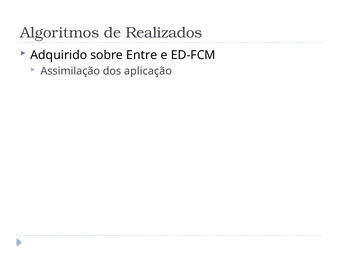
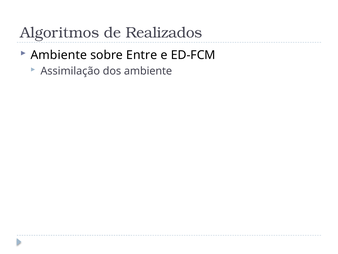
Adquirido at (59, 55): Adquirido -> Ambiente
dos aplicação: aplicação -> ambiente
